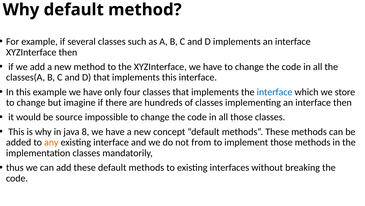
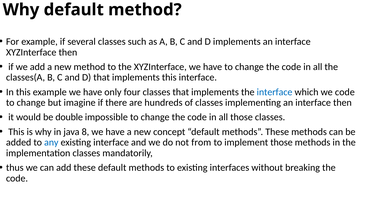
we store: store -> code
source: source -> double
any colour: orange -> blue
